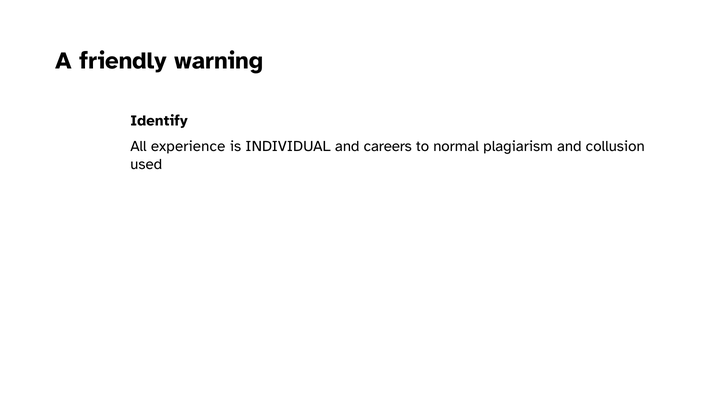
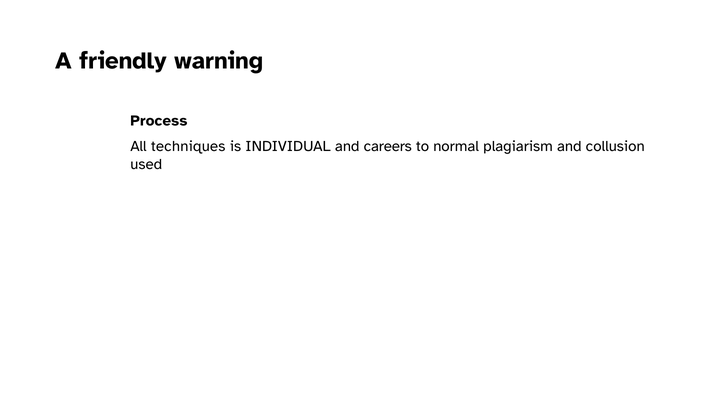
Identify: Identify -> Process
experience: experience -> techniques
